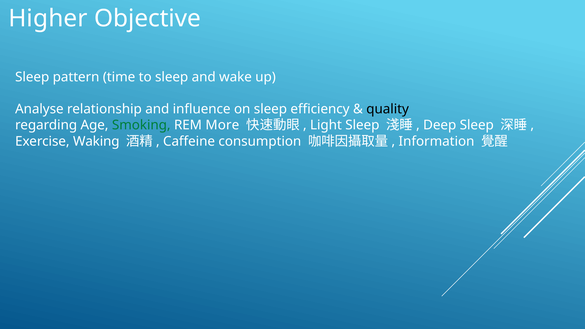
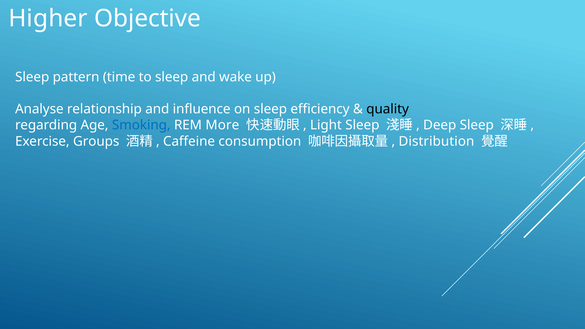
Smoking colour: green -> blue
Waking: Waking -> Groups
Information: Information -> Distribution
